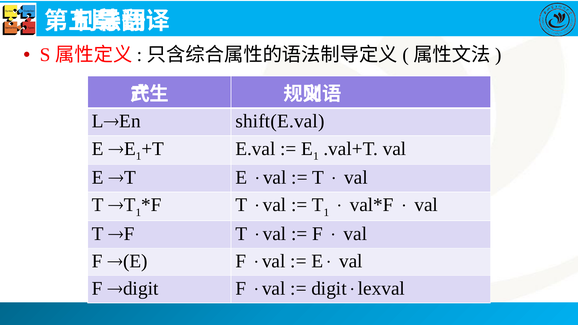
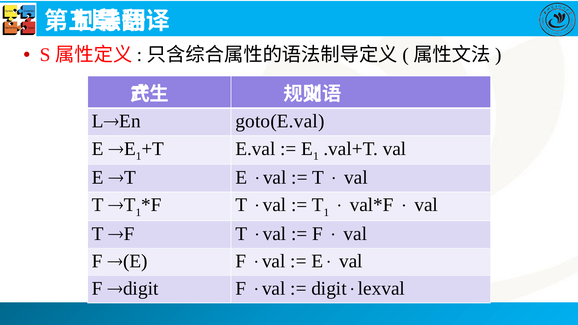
shift(E.val: shift(E.val -> goto(E.val
